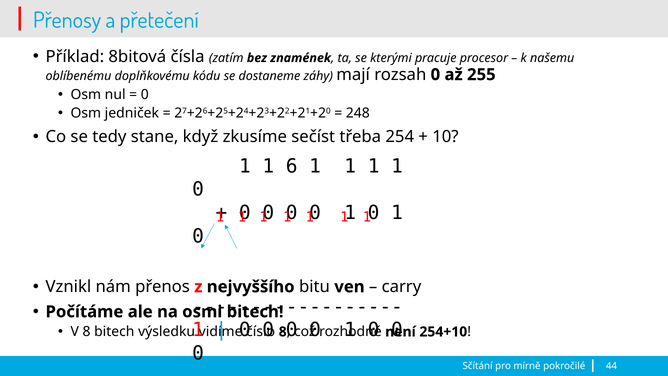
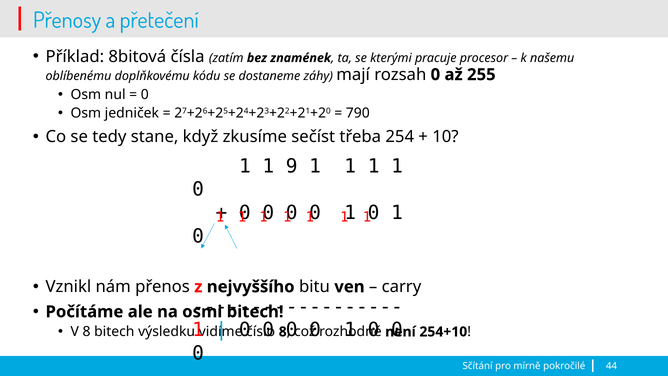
248: 248 -> 790
6: 6 -> 9
